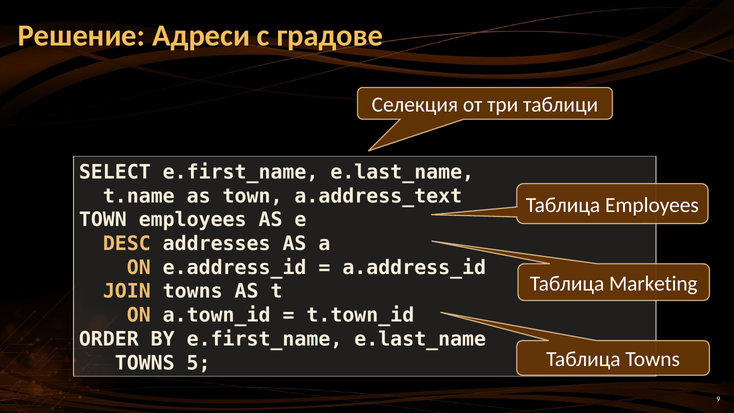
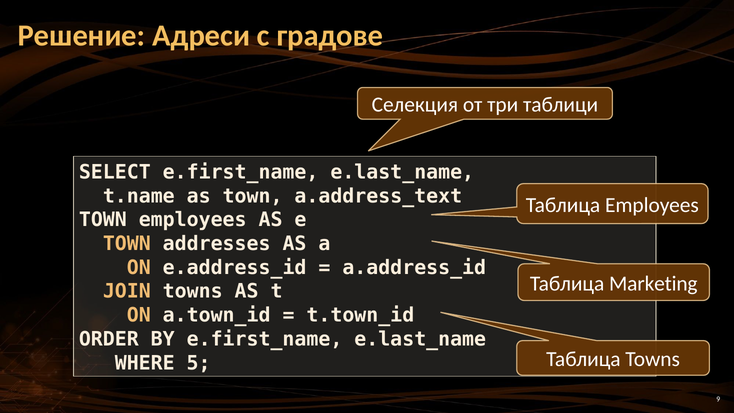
DESC at (127, 244): DESC -> TOWN
TOWNS at (145, 363): TOWNS -> WHERE
